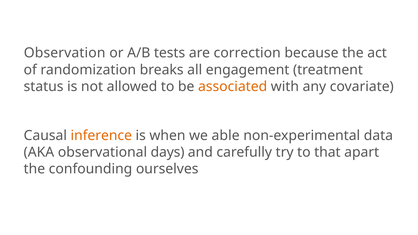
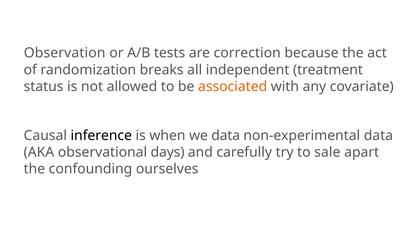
engagement: engagement -> independent
inference colour: orange -> black
we able: able -> data
that: that -> sale
